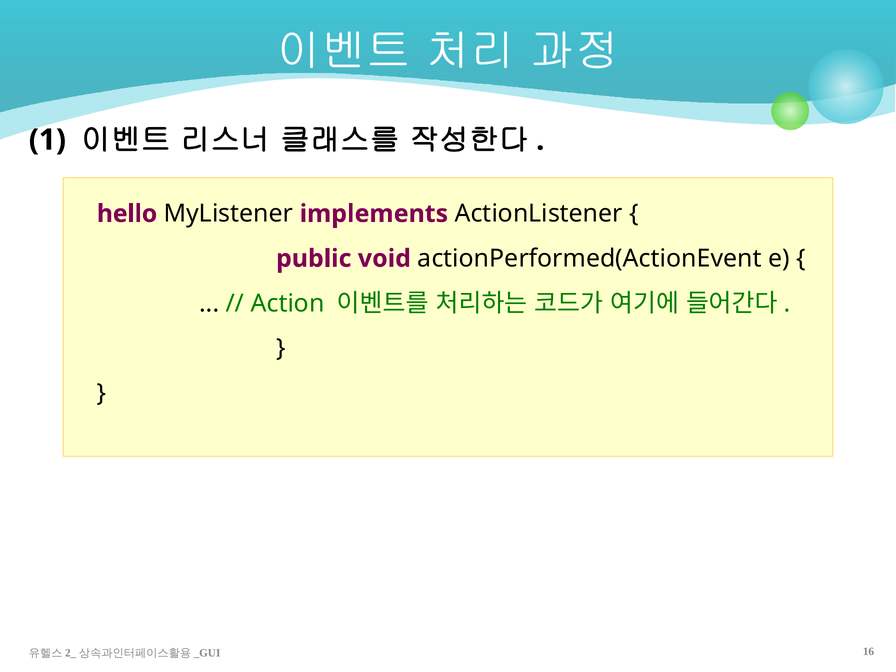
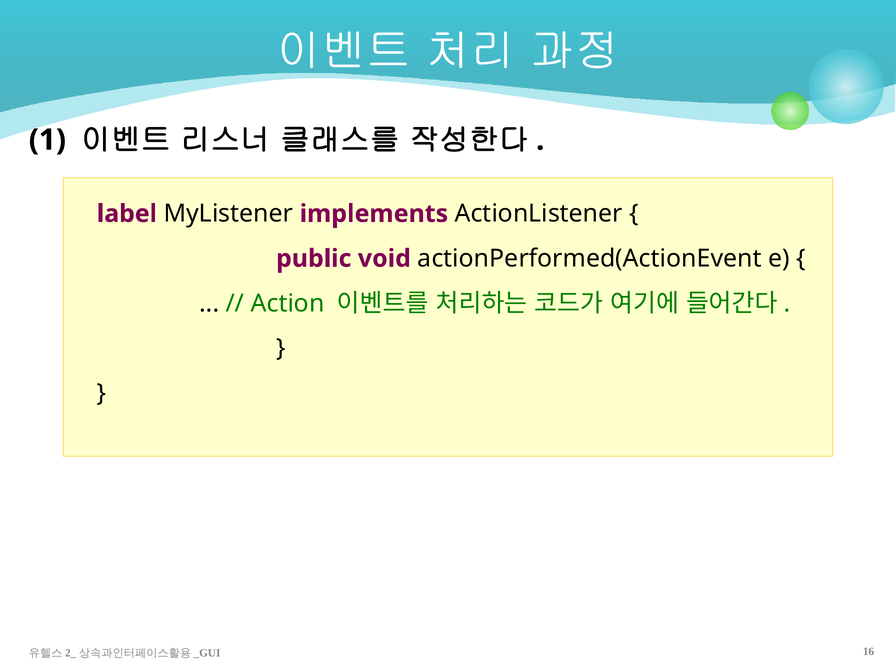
hello: hello -> label
